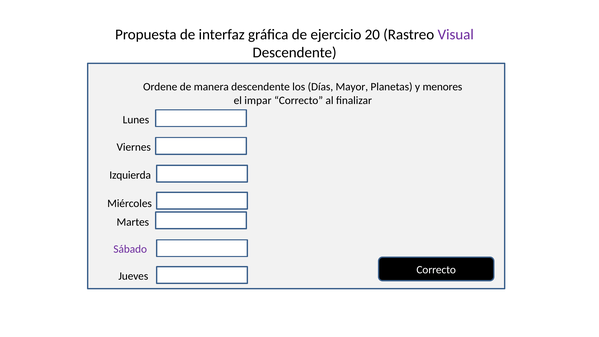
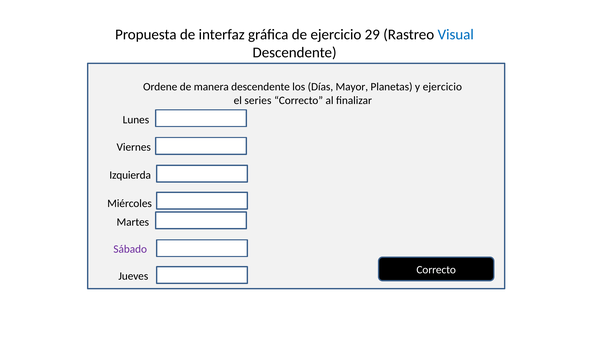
20: 20 -> 29
Visual colour: purple -> blue
y menores: menores -> ejercicio
impar: impar -> series
